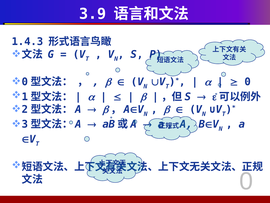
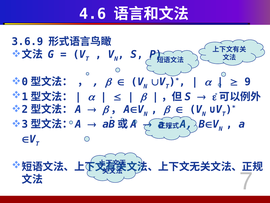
3.9: 3.9 -> 4.6
1.4.3: 1.4.3 -> 3.6.9
0 at (248, 82): 0 -> 9
0 at (246, 181): 0 -> 7
